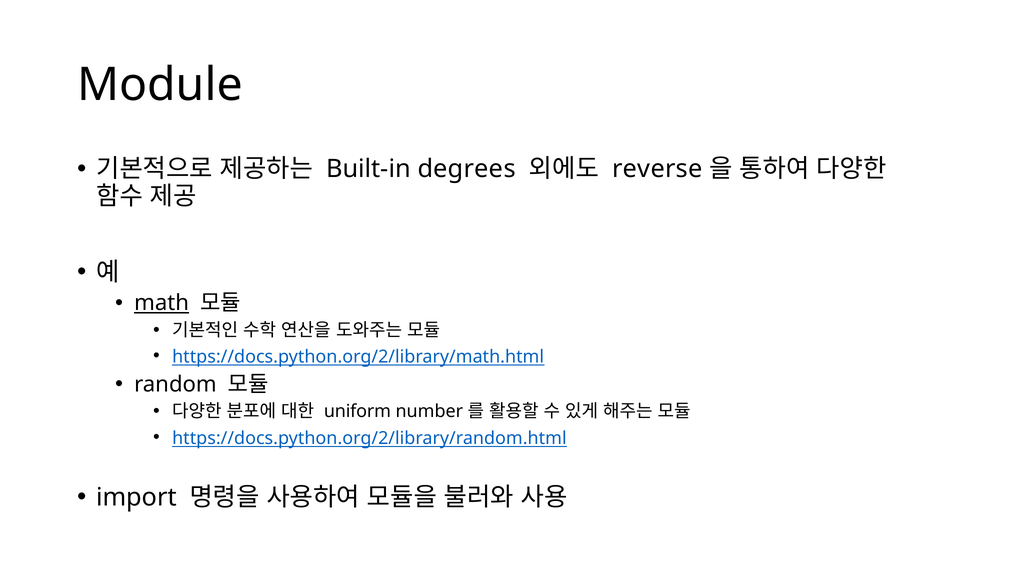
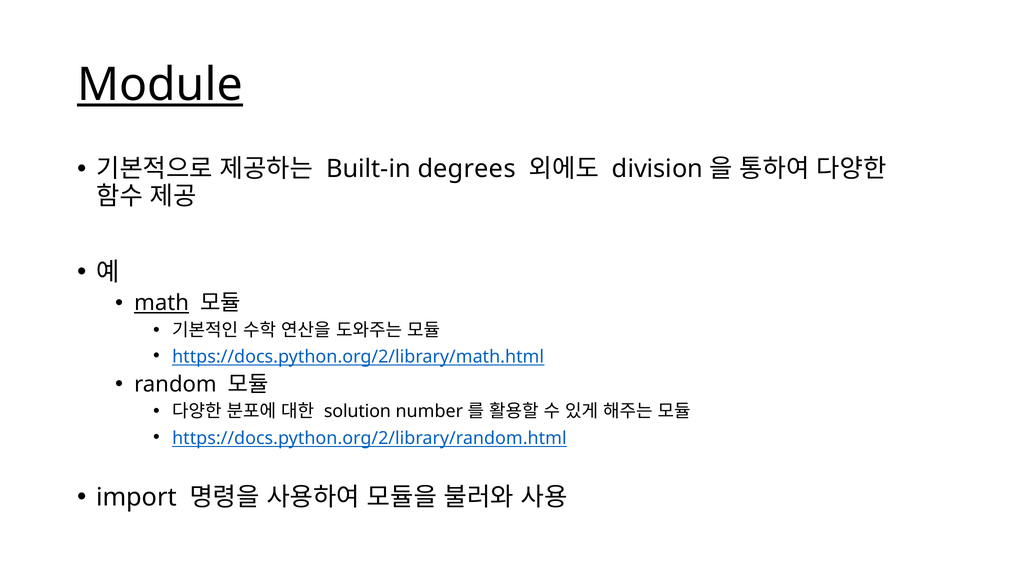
Module underline: none -> present
reverse: reverse -> division
uniform: uniform -> solution
